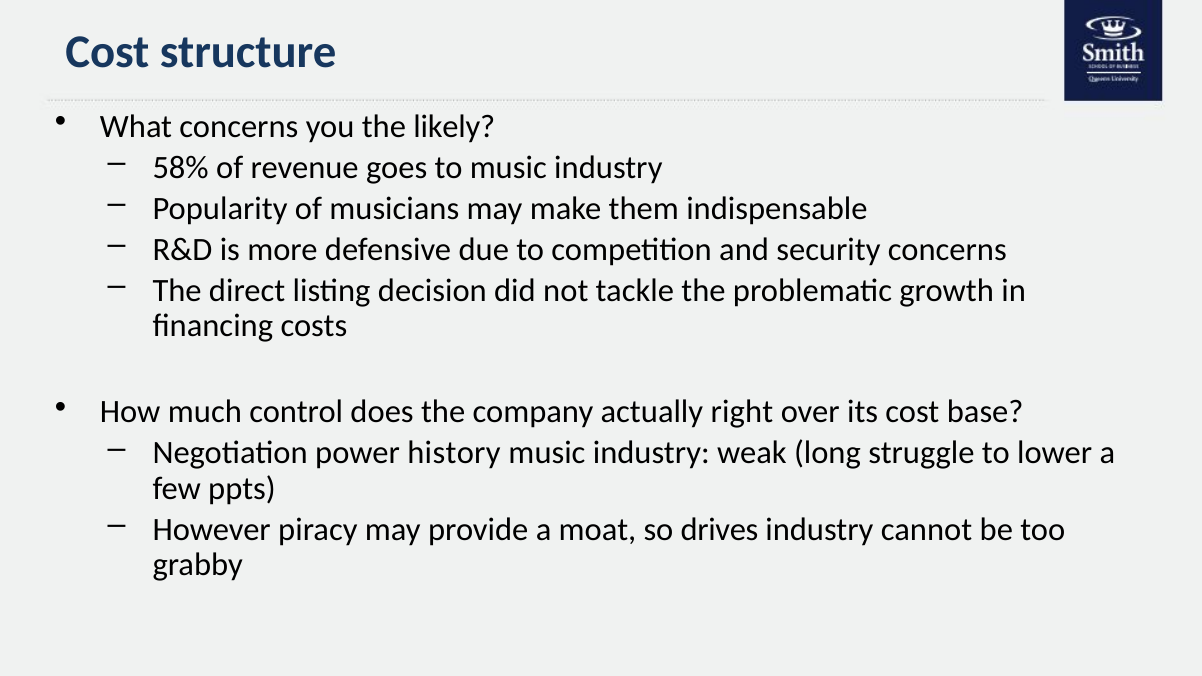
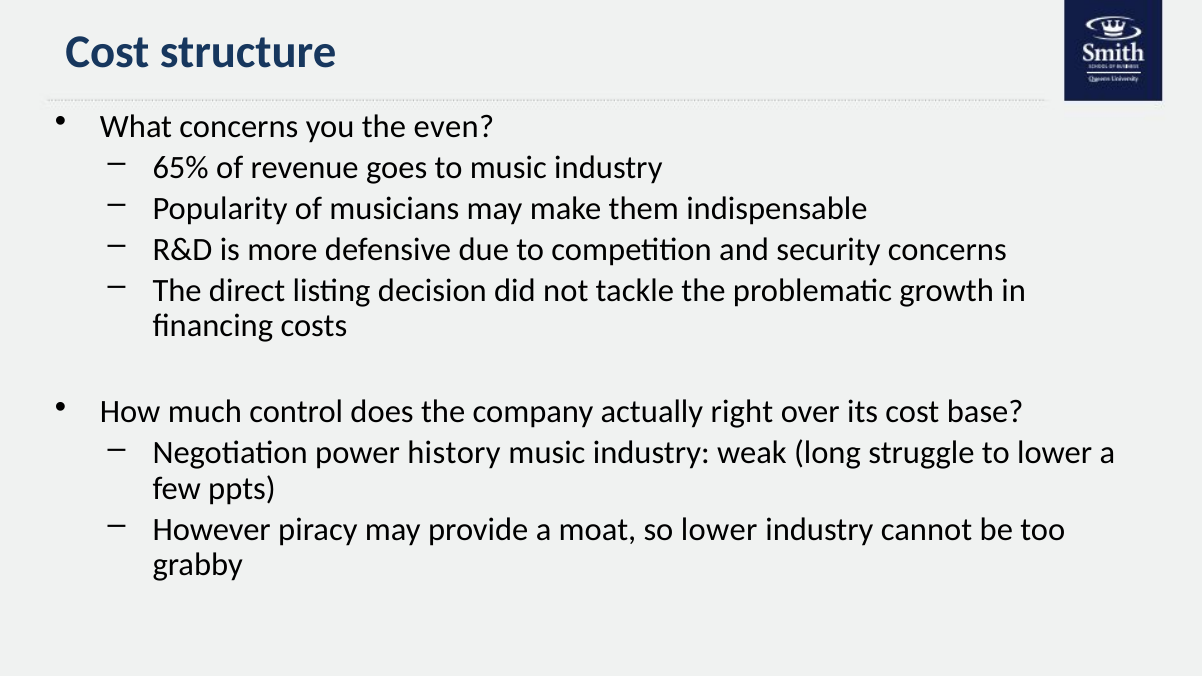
likely: likely -> even
58%: 58% -> 65%
so drives: drives -> lower
